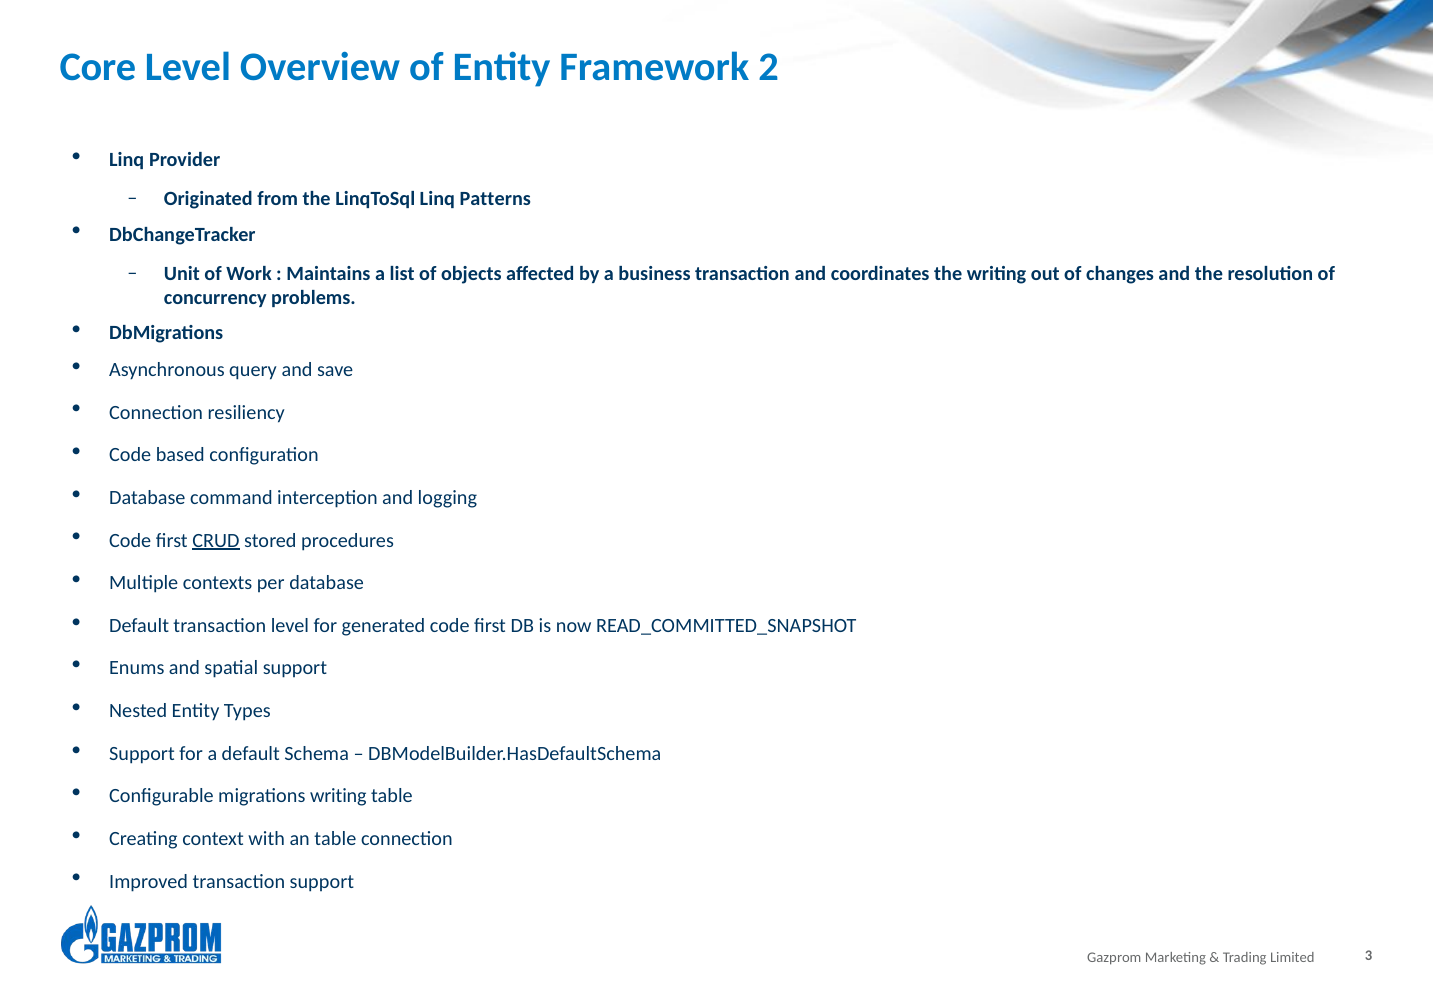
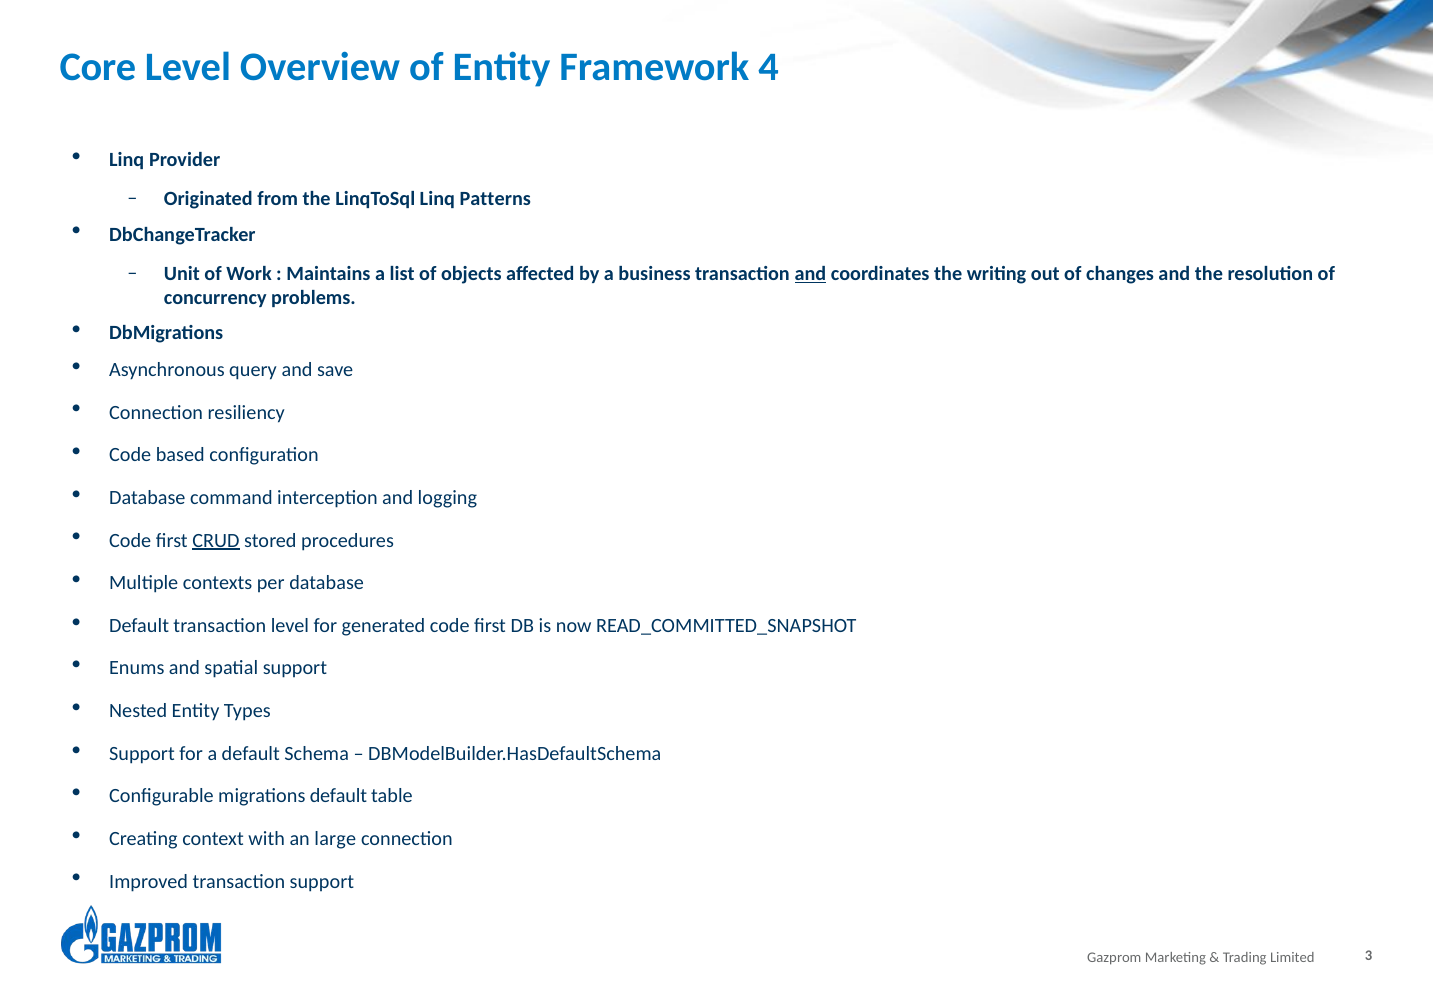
2: 2 -> 4
and at (810, 274) underline: none -> present
migrations writing: writing -> default
an table: table -> large
